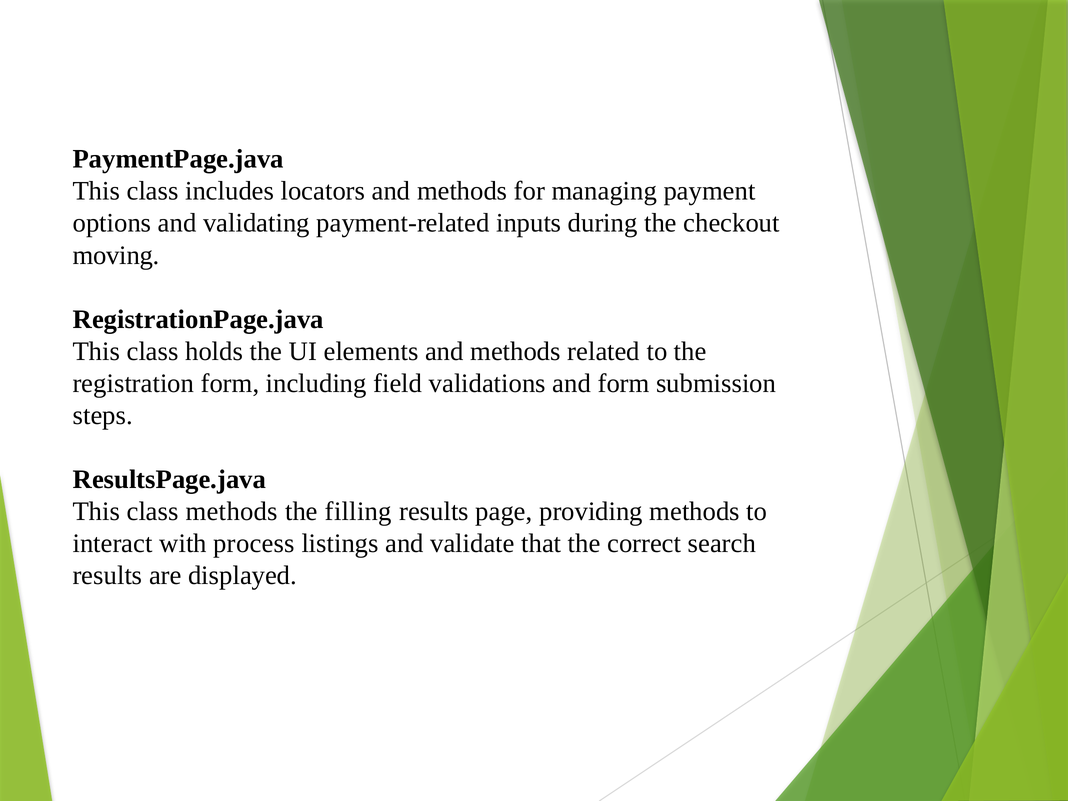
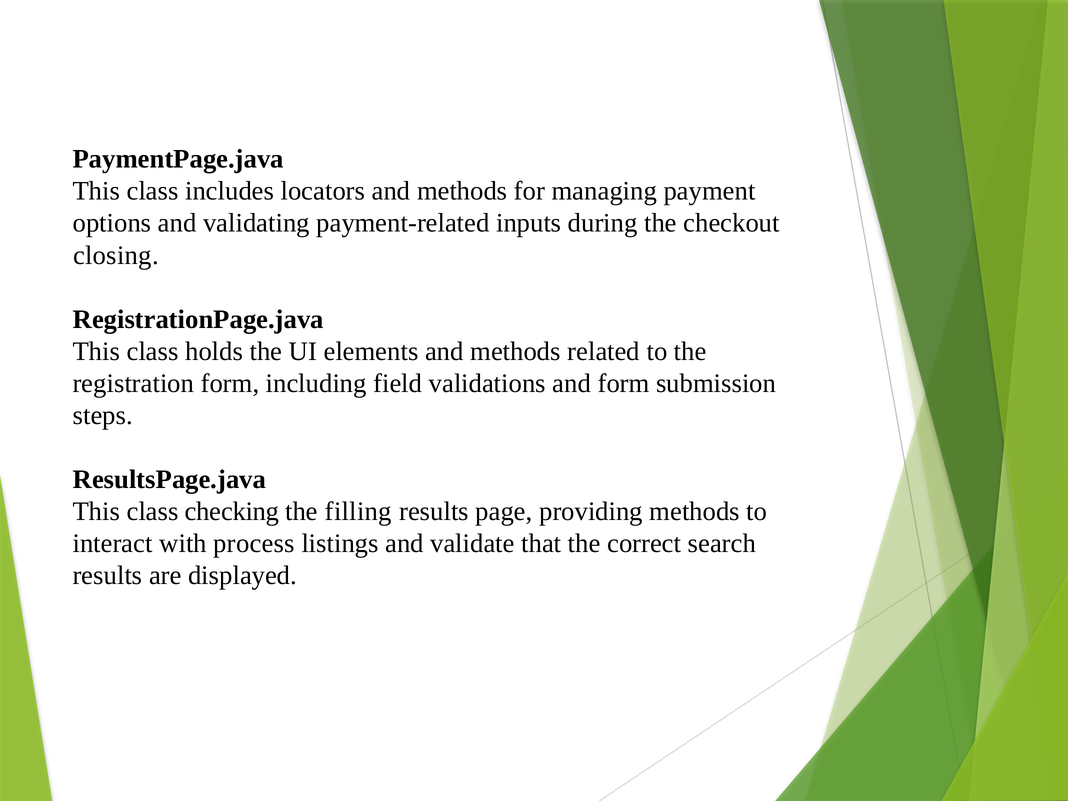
moving: moving -> closing
class methods: methods -> checking
